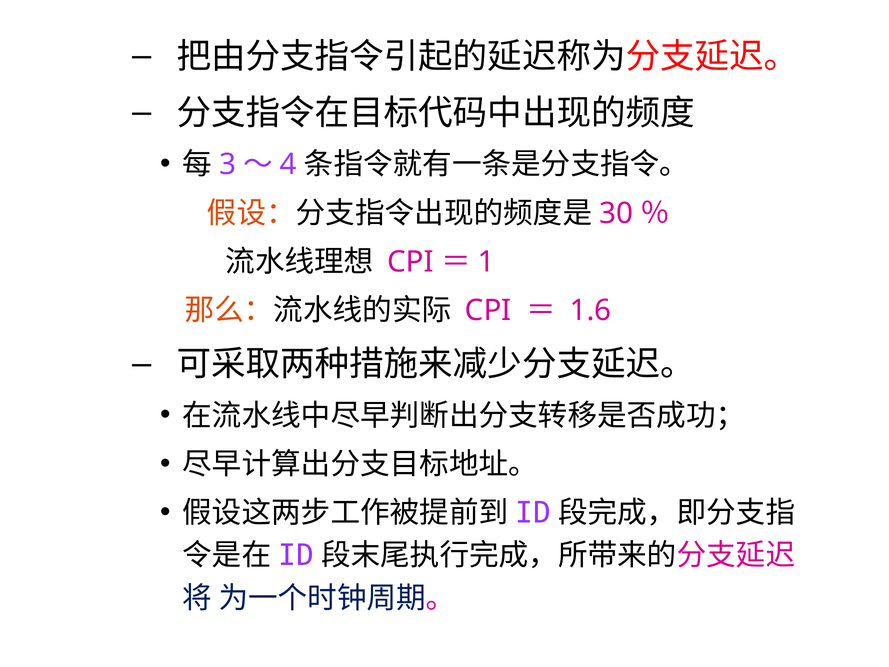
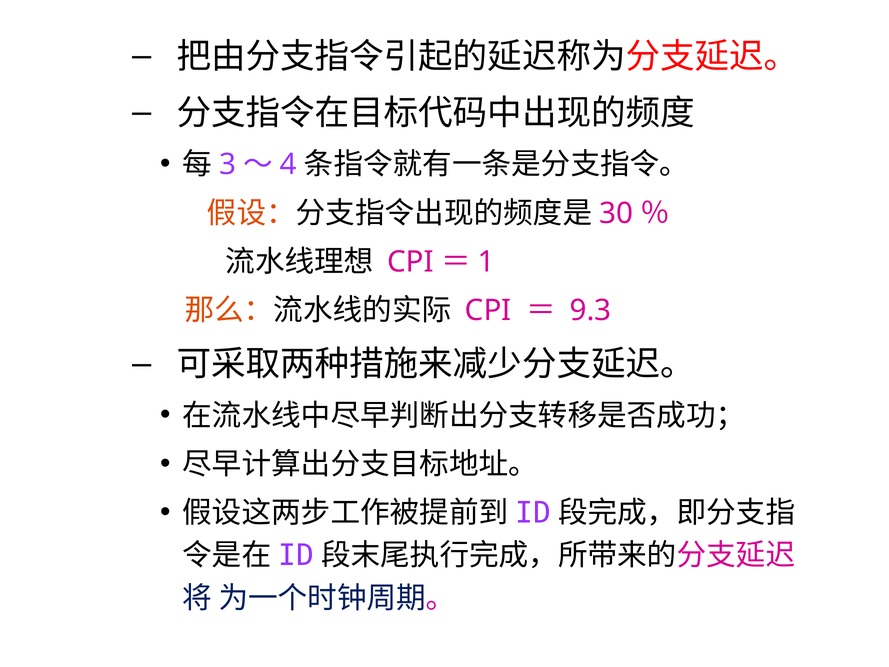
1.6: 1.6 -> 9.3
